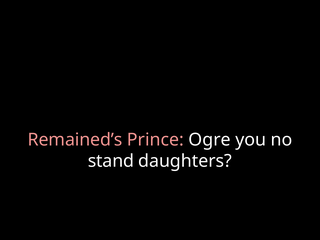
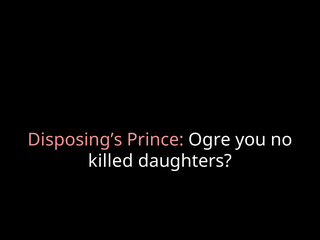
Remained’s: Remained’s -> Disposing’s
stand: stand -> killed
